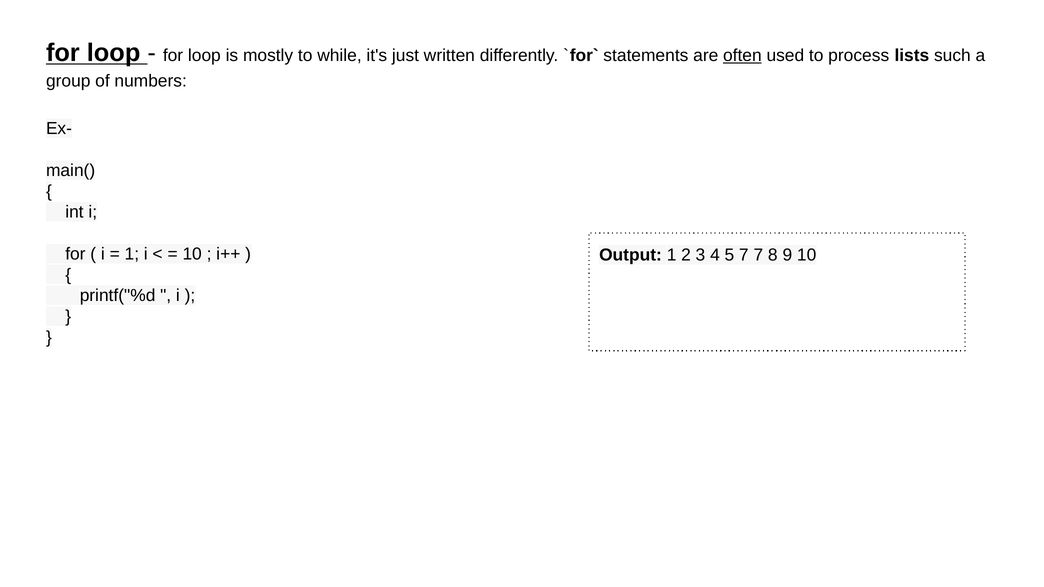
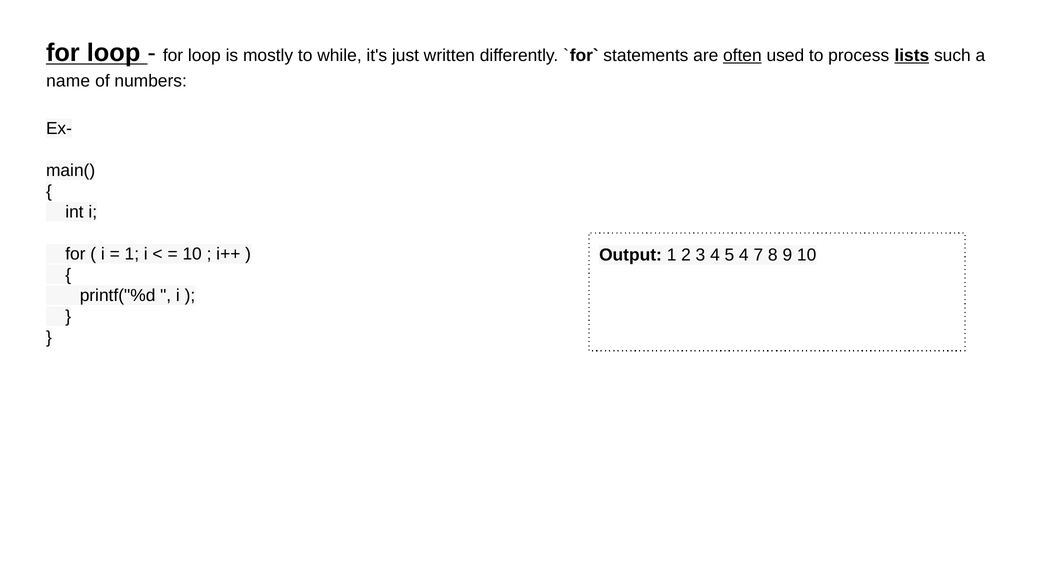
lists underline: none -> present
group: group -> name
5 7: 7 -> 4
